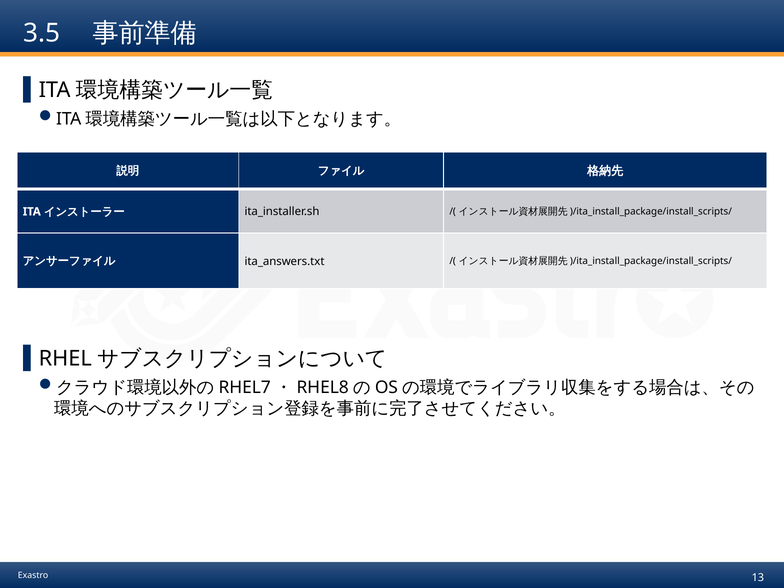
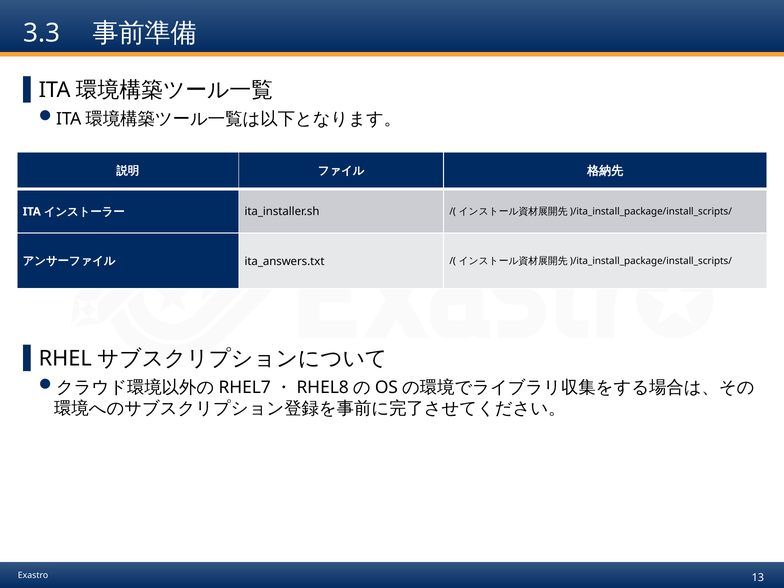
3.5: 3.5 -> 3.3
